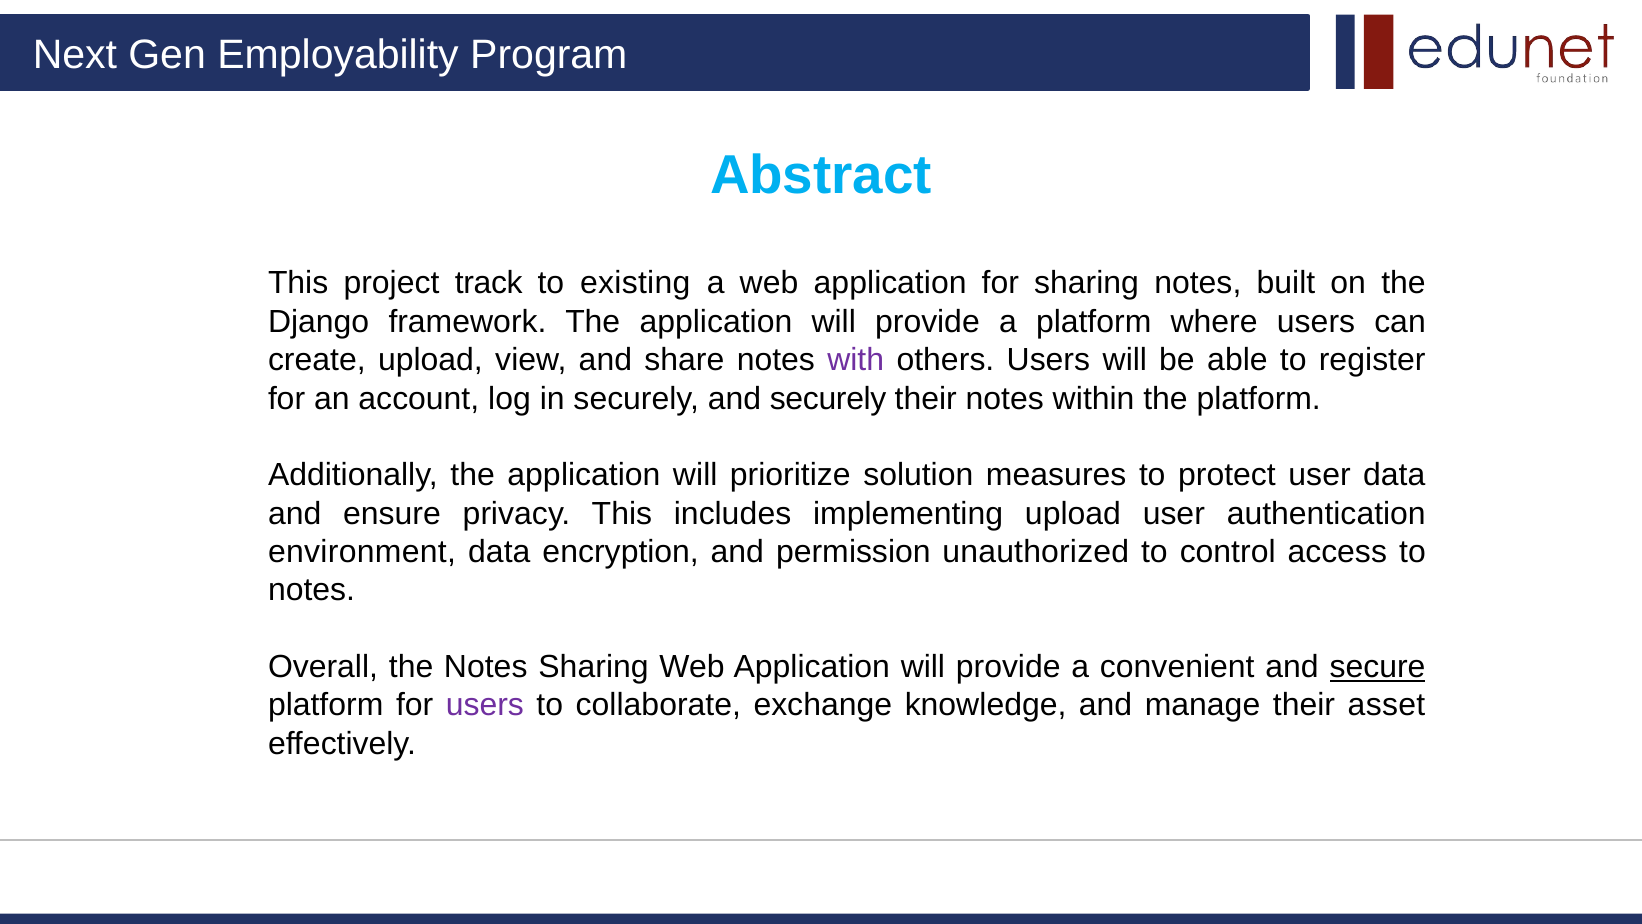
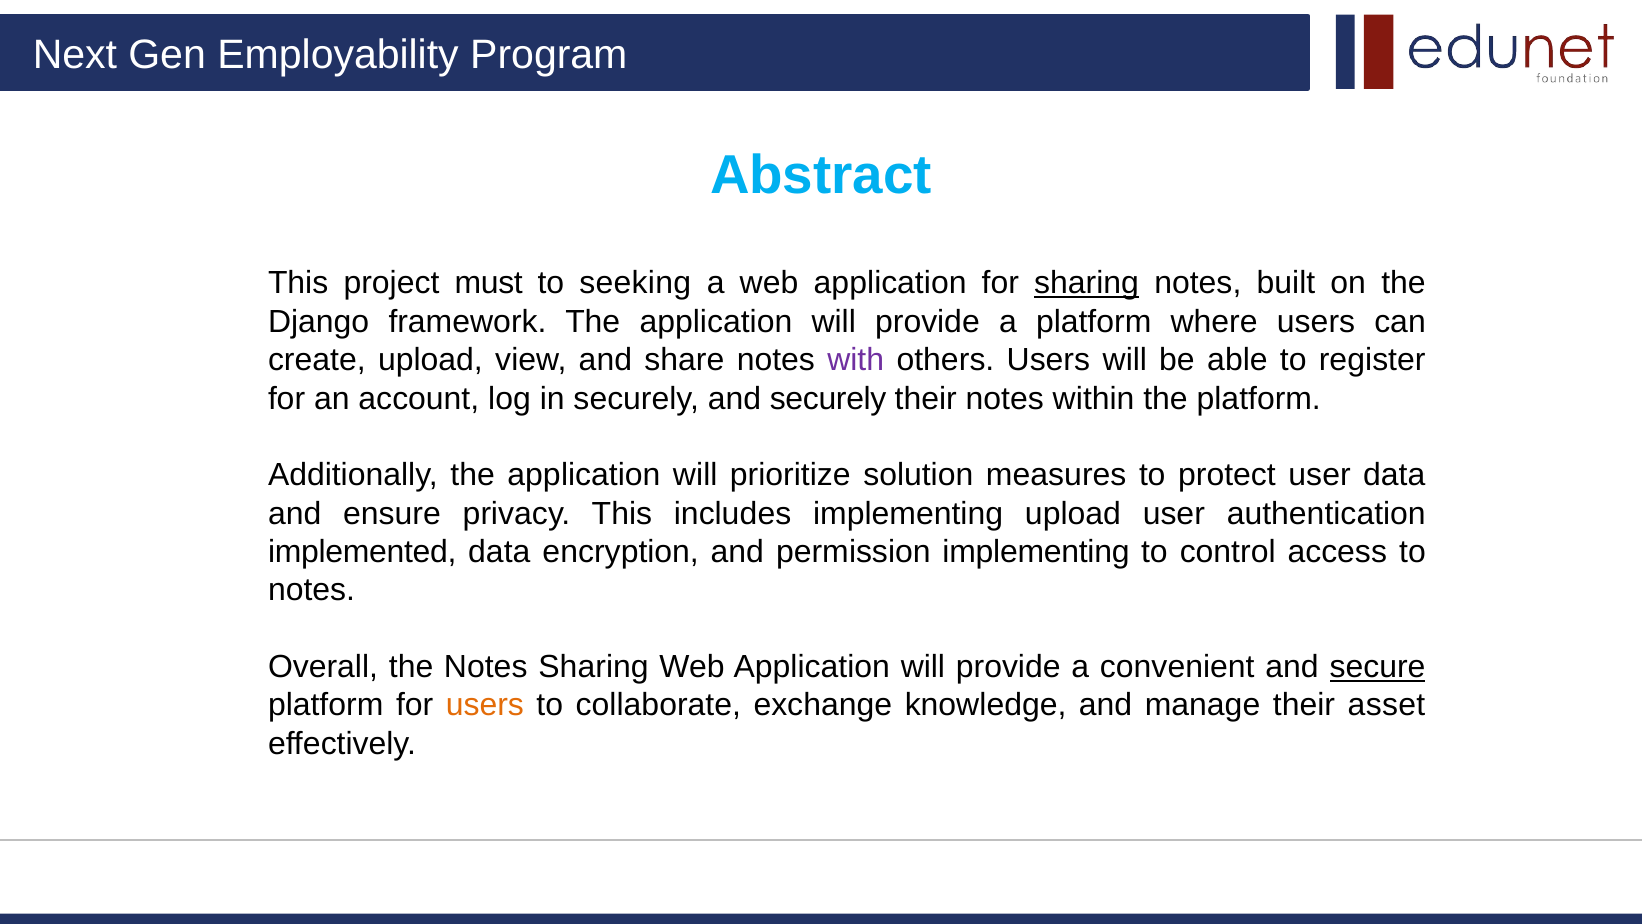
track: track -> must
existing: existing -> seeking
sharing at (1087, 283) underline: none -> present
environment: environment -> implemented
permission unauthorized: unauthorized -> implementing
users at (485, 705) colour: purple -> orange
